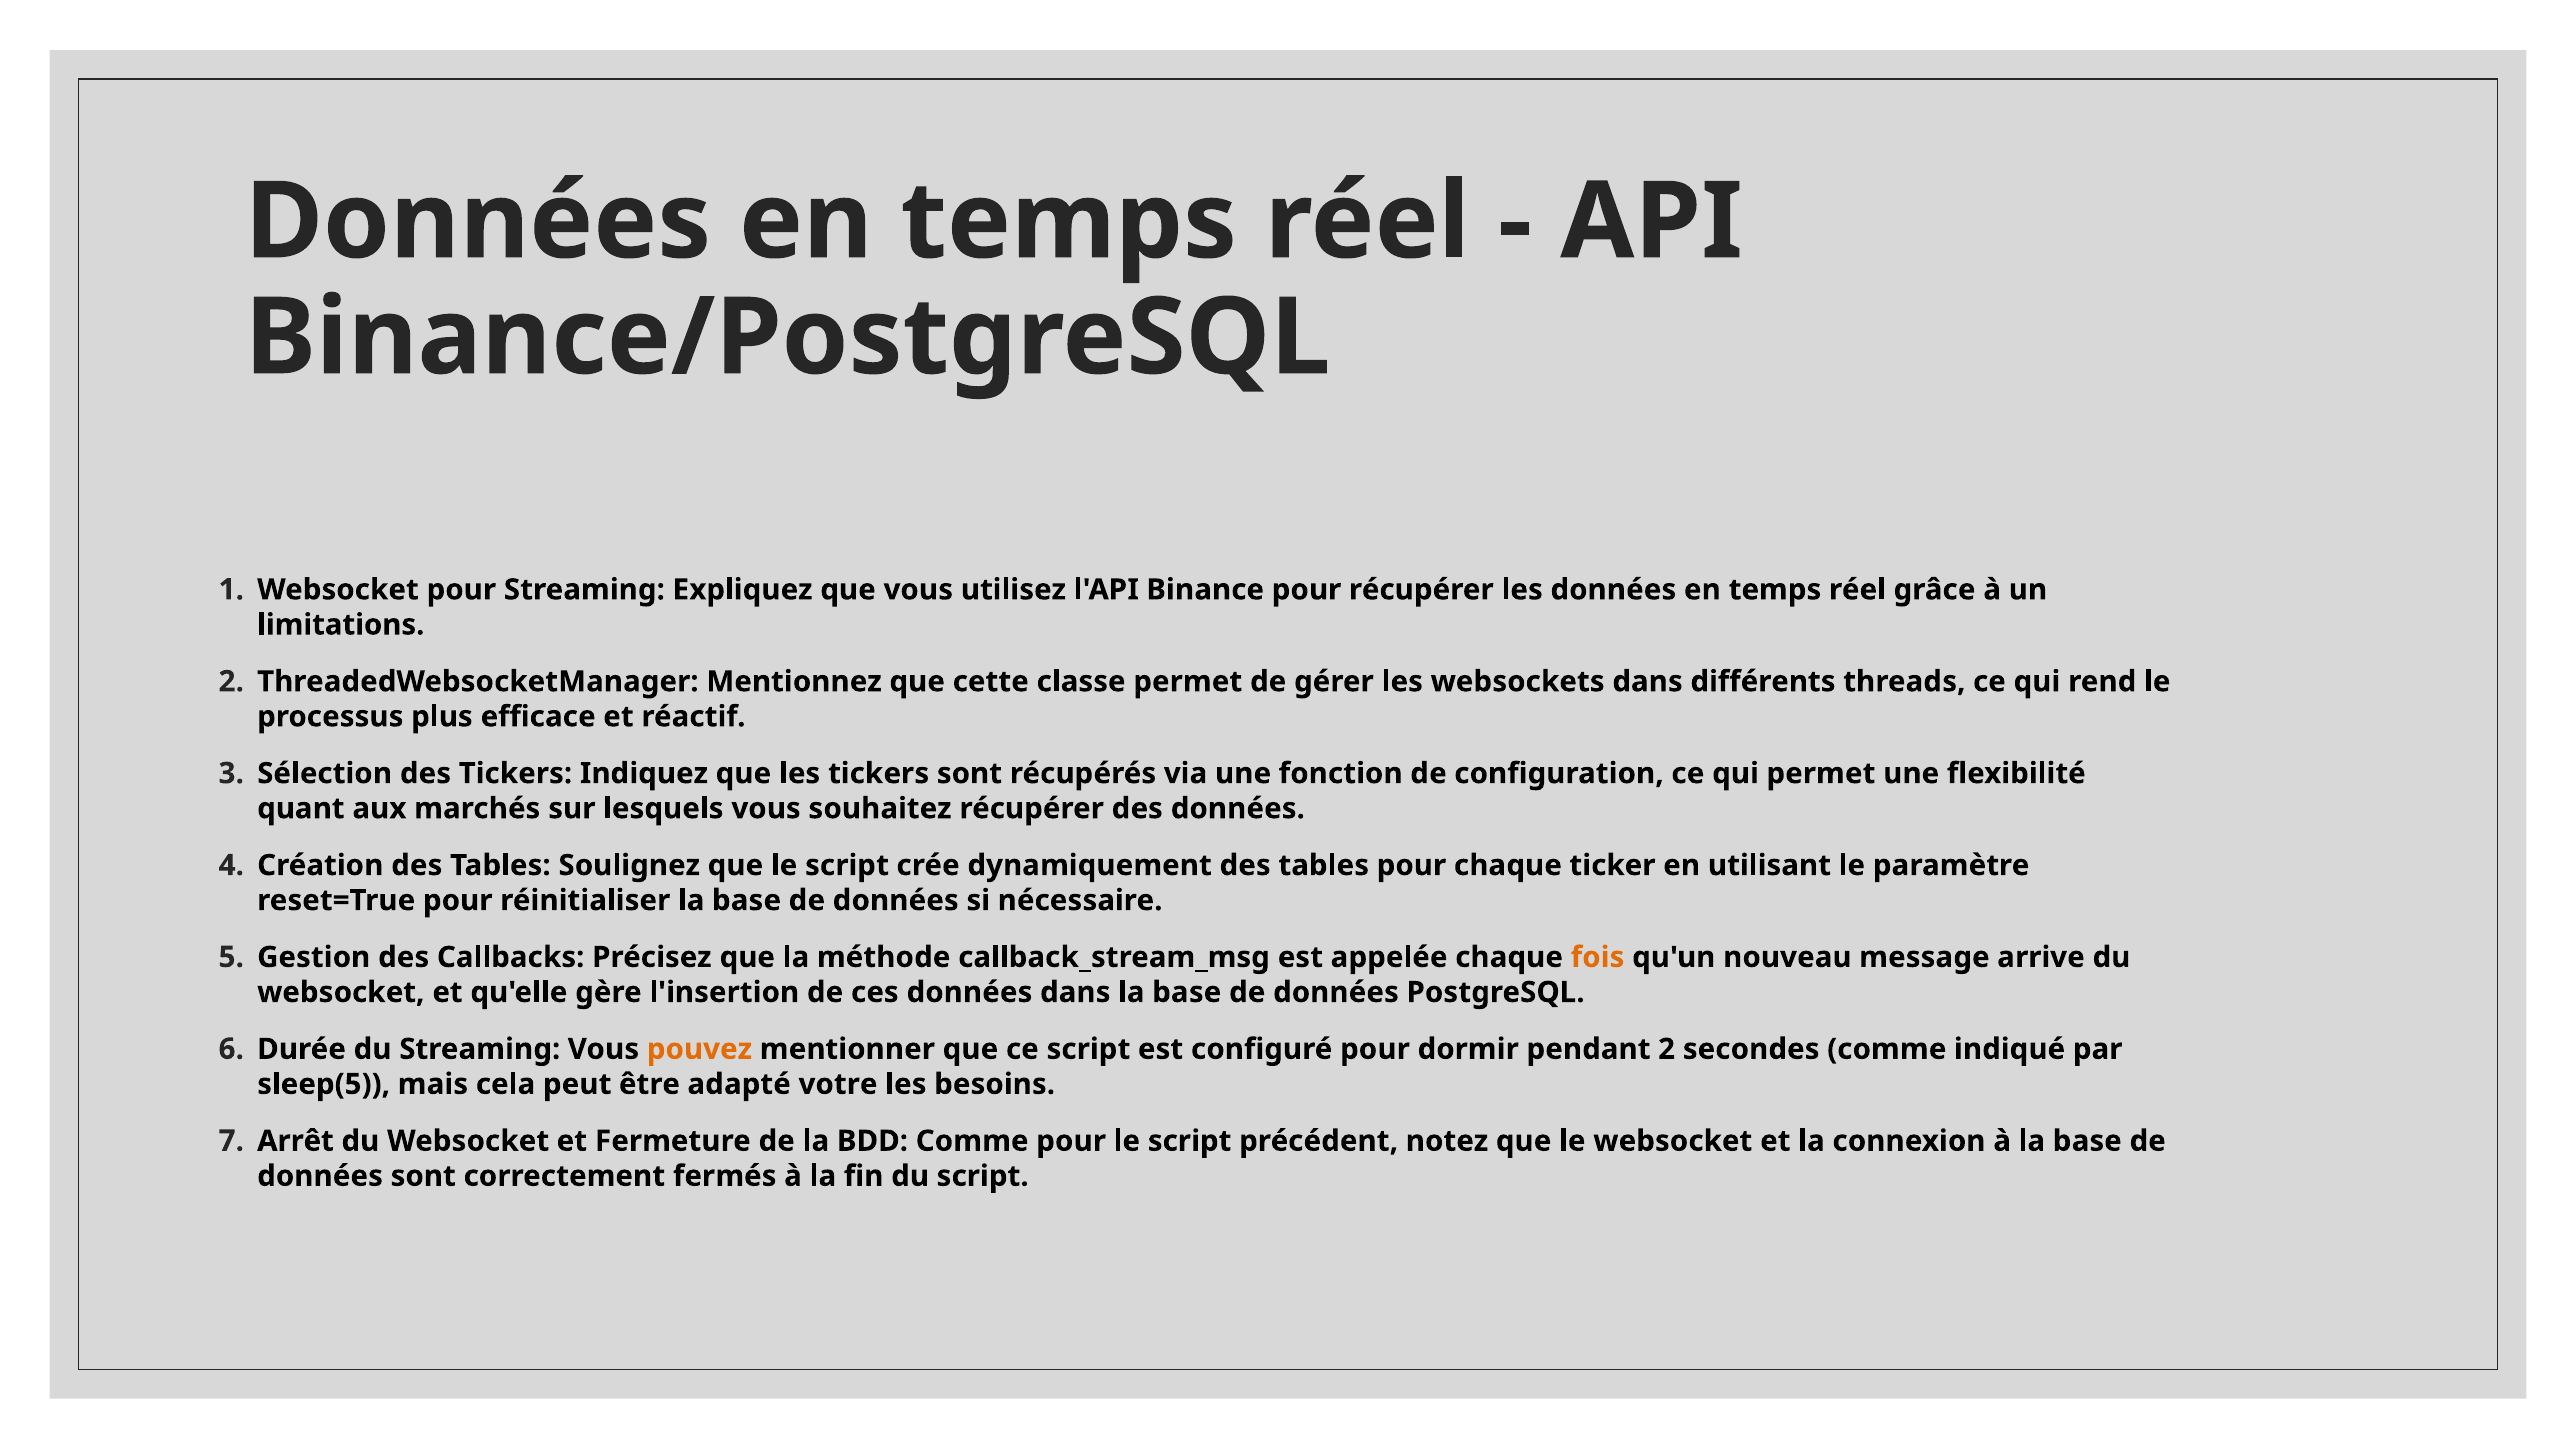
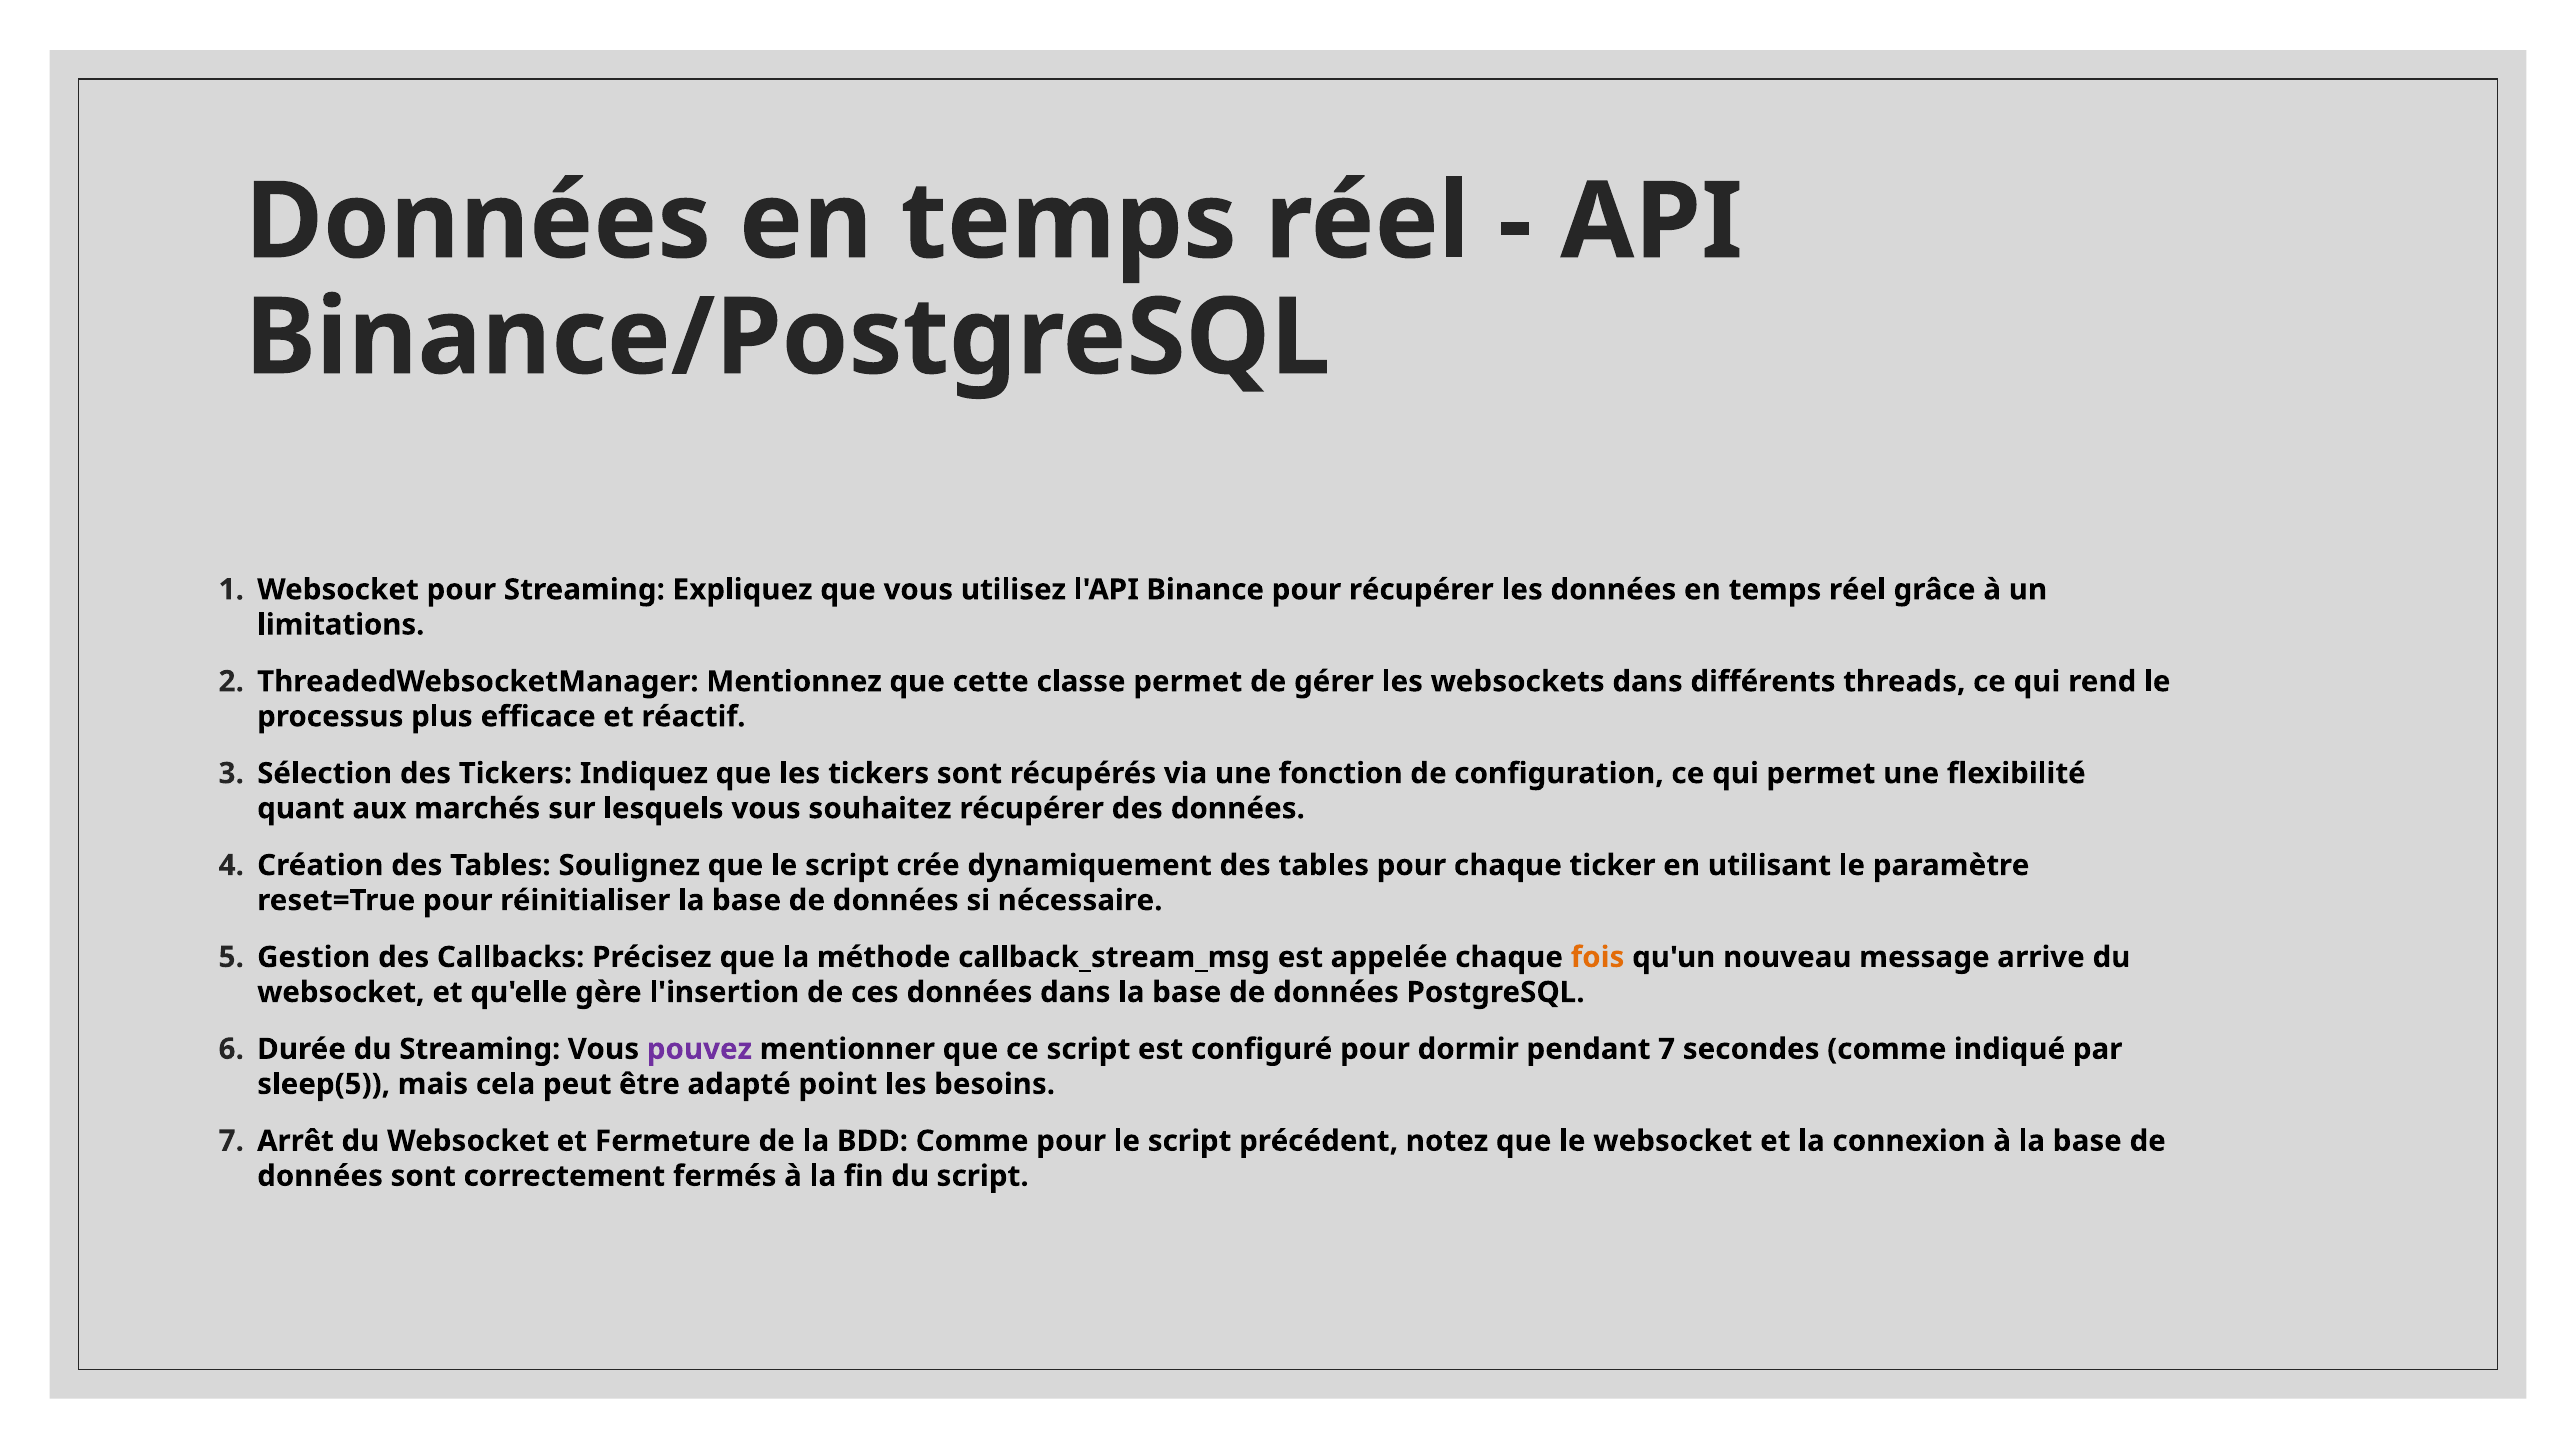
pouvez colour: orange -> purple
pendant 2: 2 -> 7
votre: votre -> point
